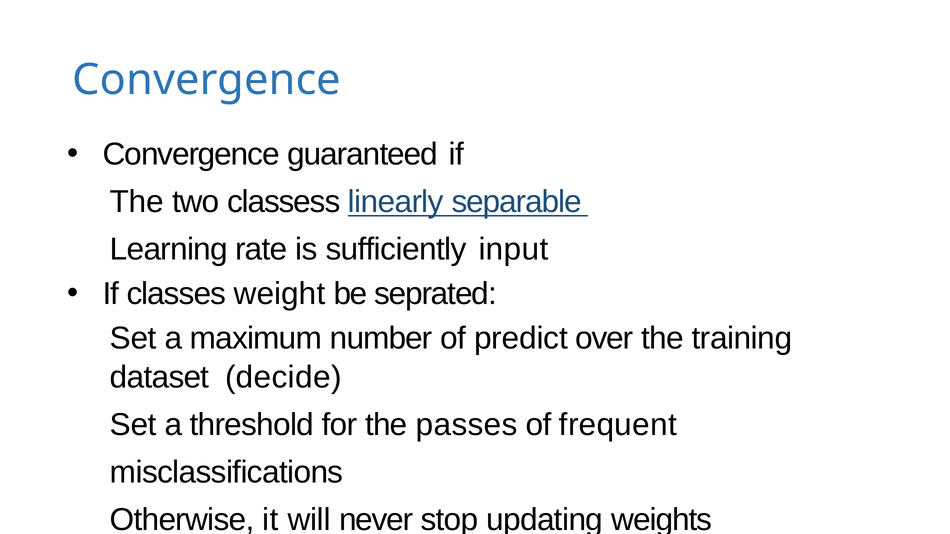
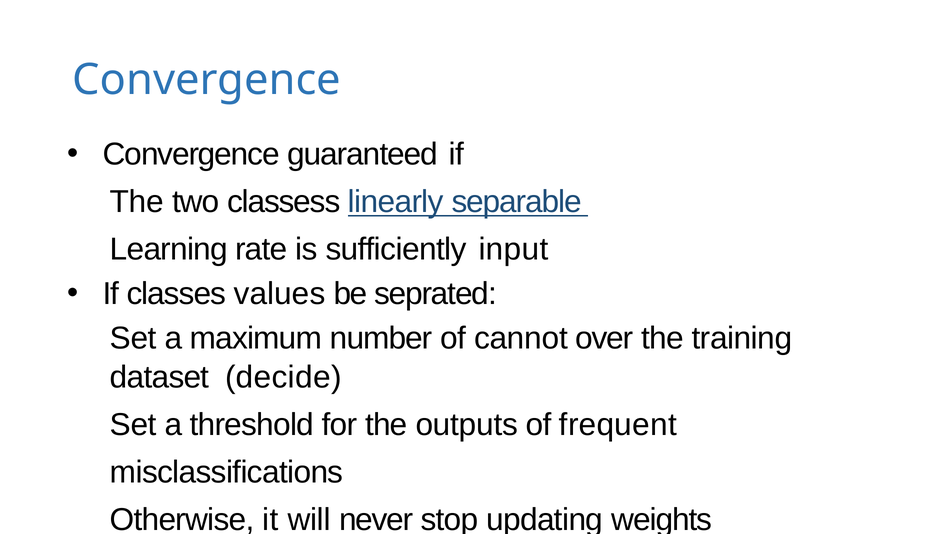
weight: weight -> values
predict: predict -> cannot
passes: passes -> outputs
